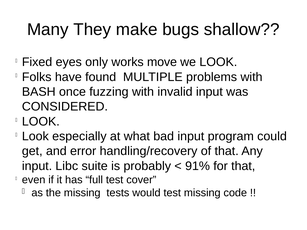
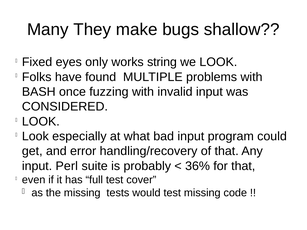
move: move -> string
Libc: Libc -> Perl
91%: 91% -> 36%
